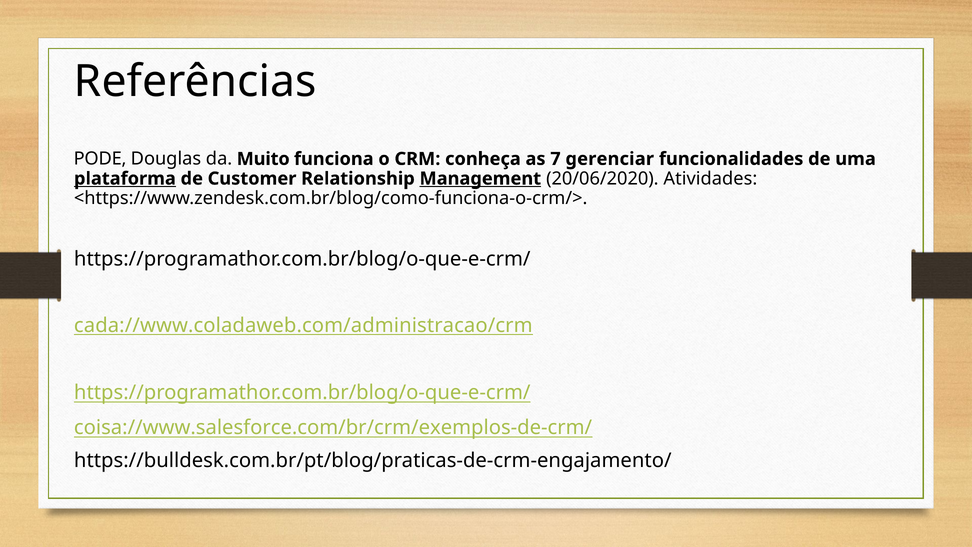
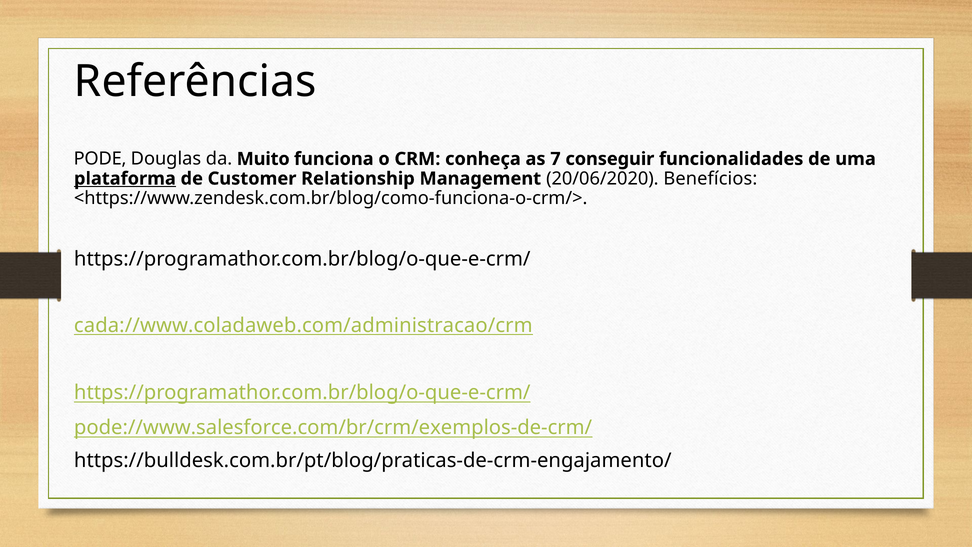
gerenciar: gerenciar -> conseguir
Management underline: present -> none
Atividades: Atividades -> Benefícios
coisa://www.salesforce.com/br/crm/exemplos-de-crm/: coisa://www.salesforce.com/br/crm/exemplos-de-crm/ -> pode://www.salesforce.com/br/crm/exemplos-de-crm/
